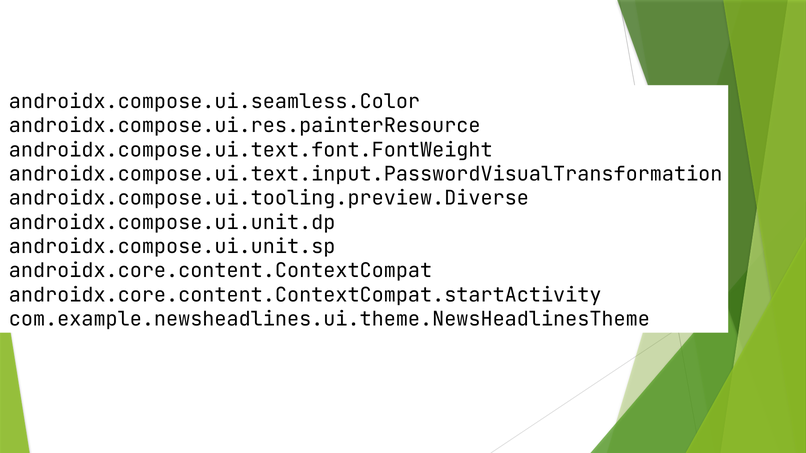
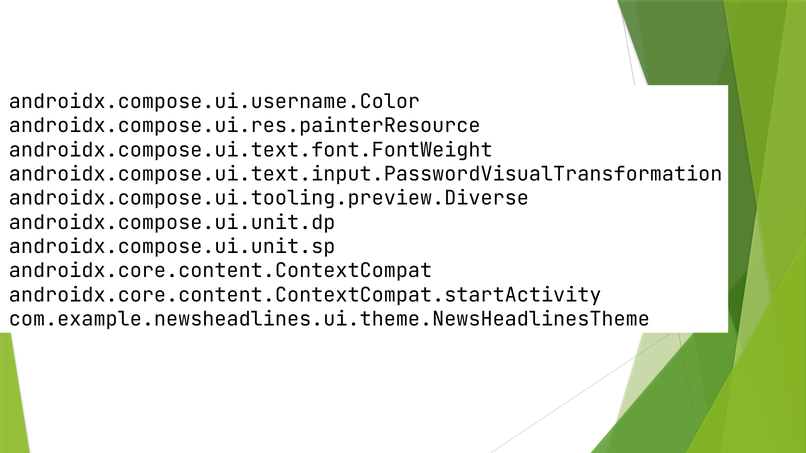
androidx.compose.ui.seamless.Color: androidx.compose.ui.seamless.Color -> androidx.compose.ui.username.Color
